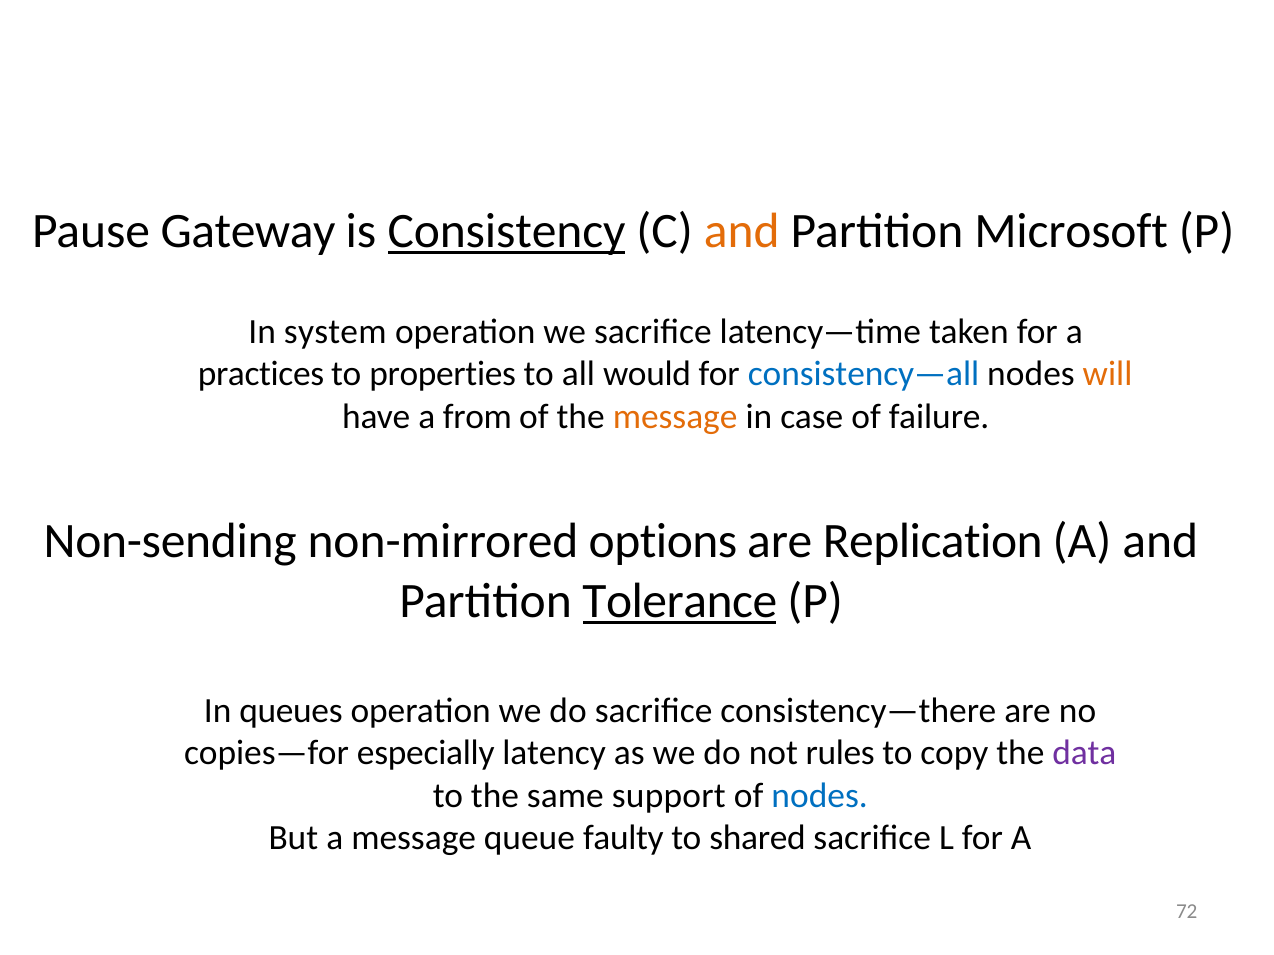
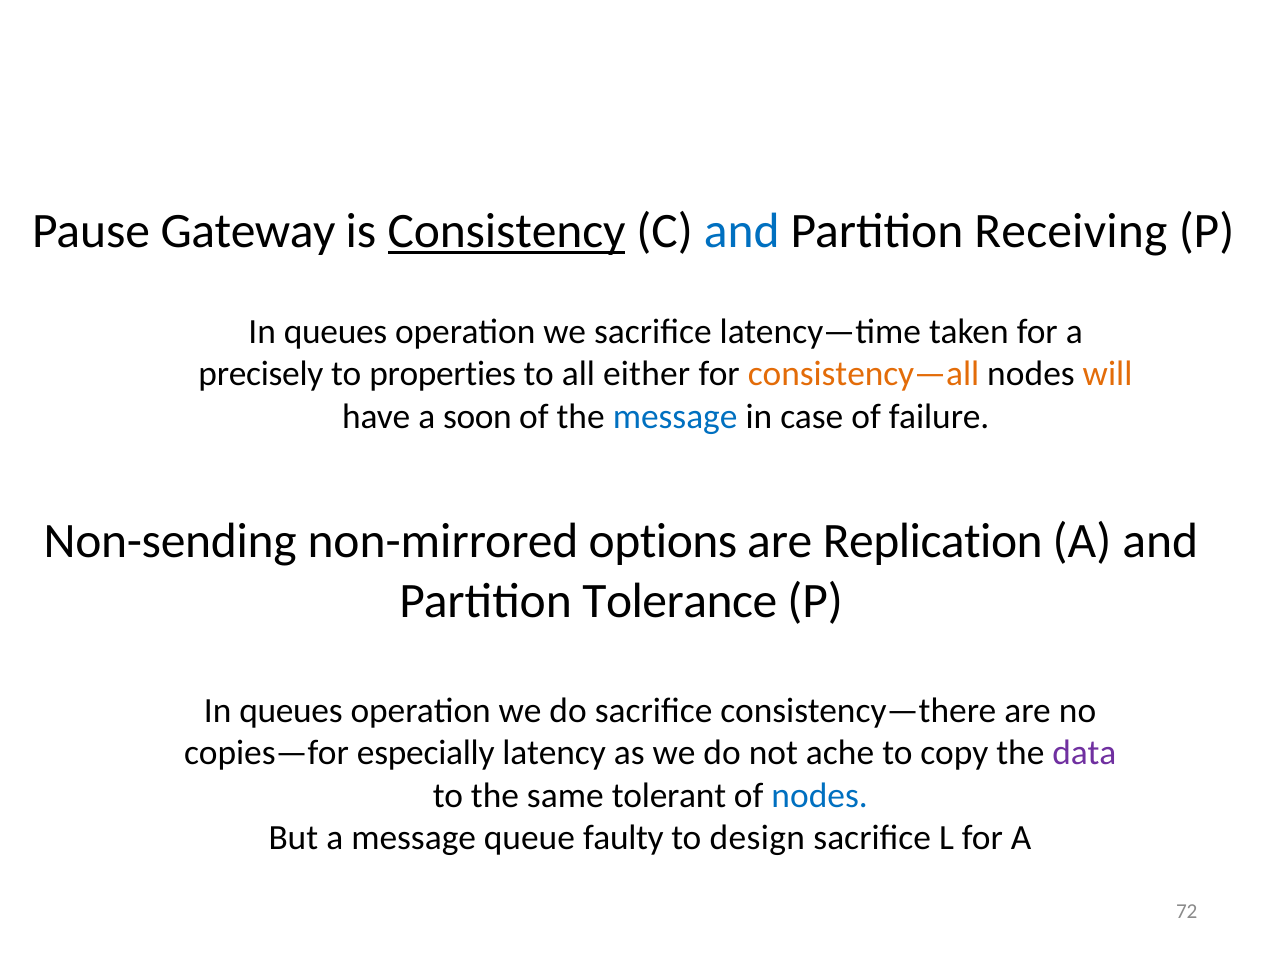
and at (742, 231) colour: orange -> blue
Microsoft: Microsoft -> Receiving
system at (335, 332): system -> queues
practices: practices -> precisely
would: would -> either
consistency—all colour: blue -> orange
from: from -> soon
message at (675, 417) colour: orange -> blue
Tolerance underline: present -> none
rules: rules -> ache
support: support -> tolerant
shared: shared -> design
